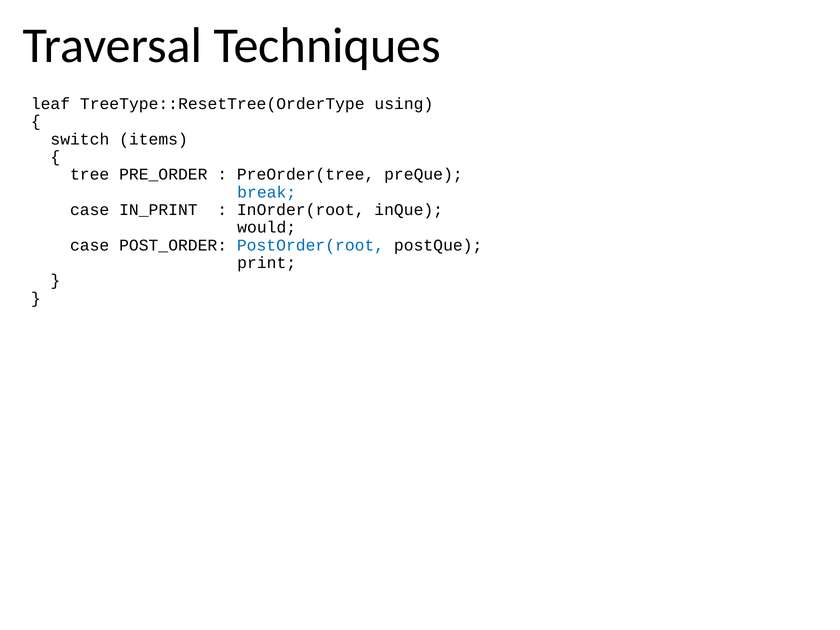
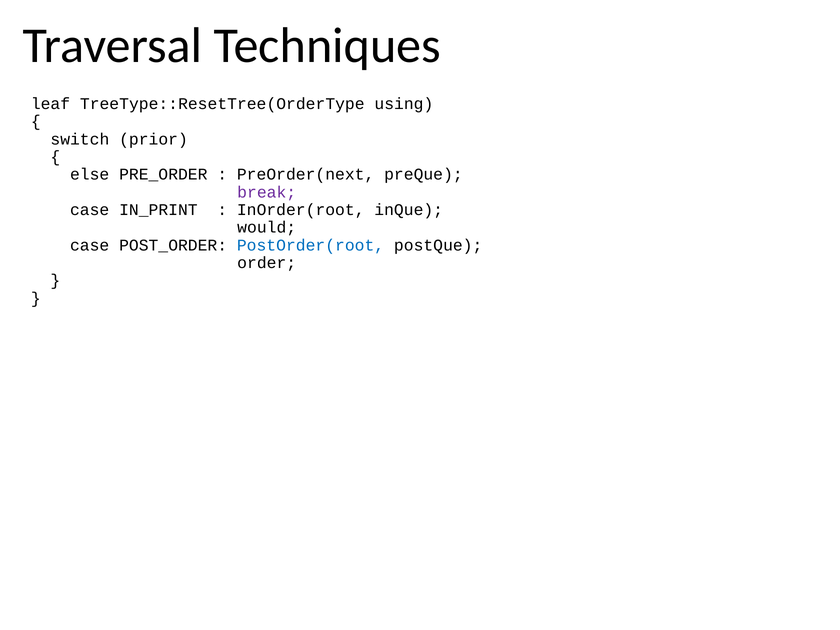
items: items -> prior
tree: tree -> else
PreOrder(tree: PreOrder(tree -> PreOrder(next
break colour: blue -> purple
print: print -> order
